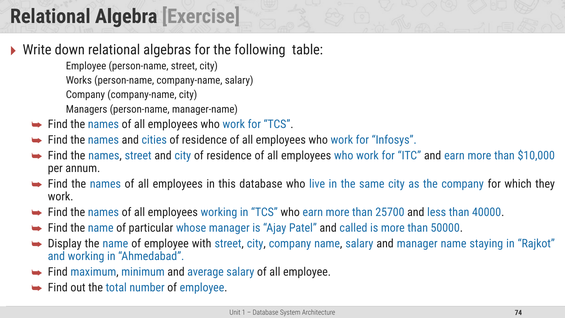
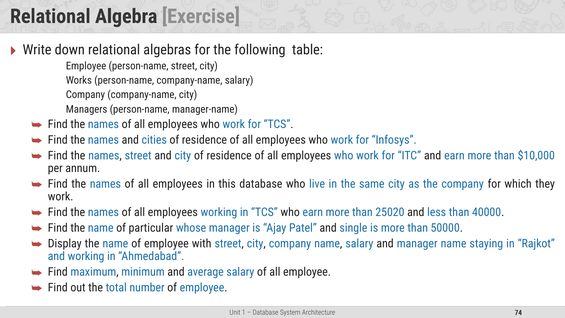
25700: 25700 -> 25020
called: called -> single
